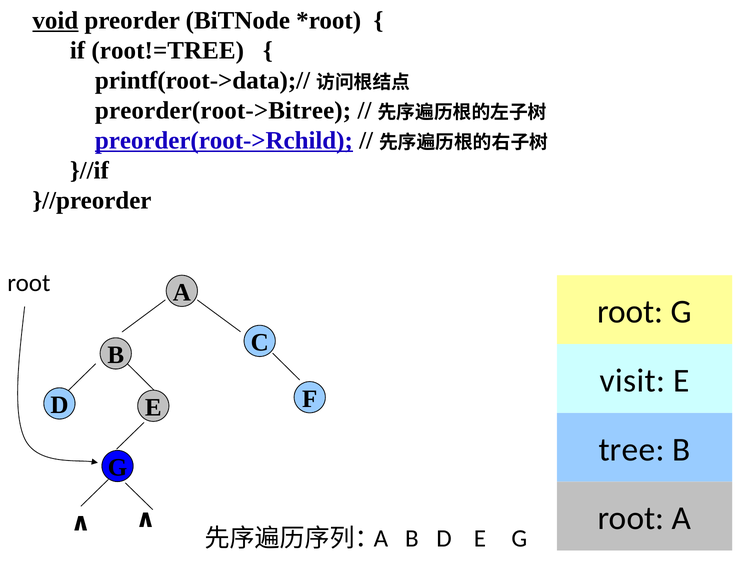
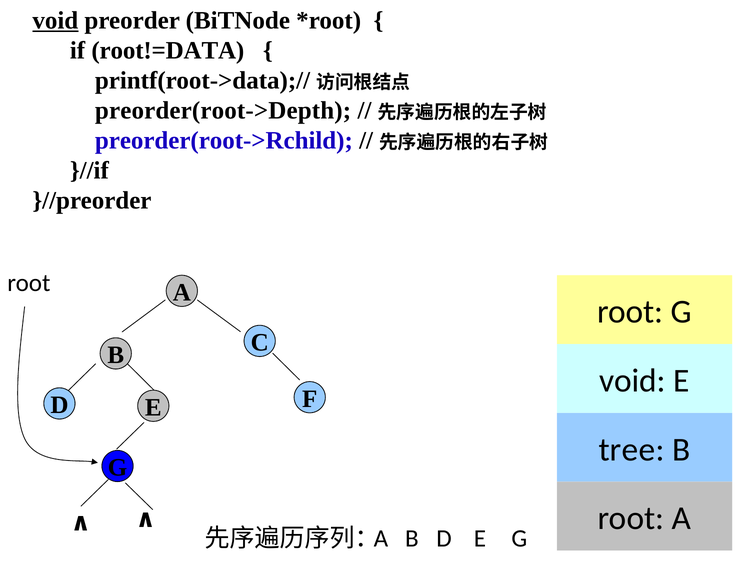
root!=TREE: root!=TREE -> root!=DATA
preorder(root->Bitree: preorder(root->Bitree -> preorder(root->Depth
preorder(root->Rchild underline: present -> none
visit at (632, 381): visit -> void
